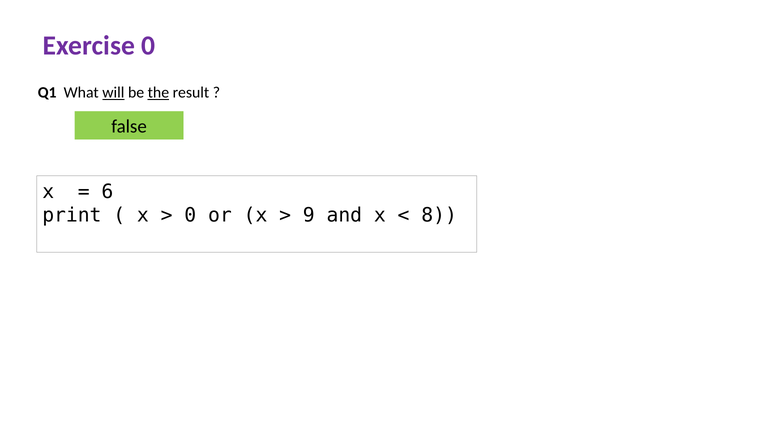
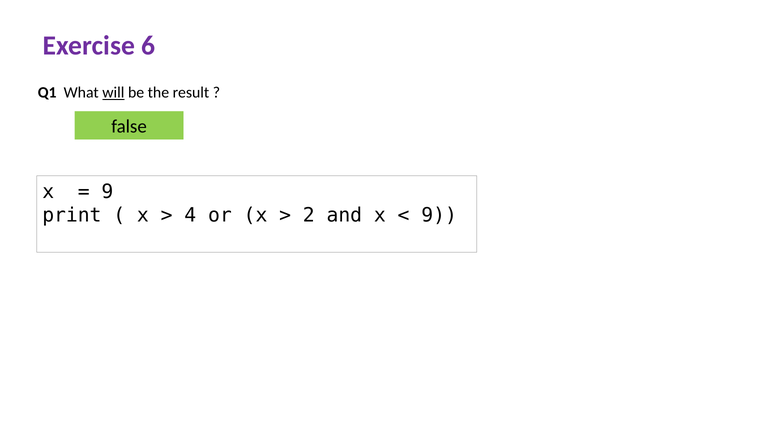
Exercise 0: 0 -> 6
the underline: present -> none
6 at (107, 192): 6 -> 9
0 at (190, 215): 0 -> 4
9: 9 -> 2
8 at (439, 215): 8 -> 9
